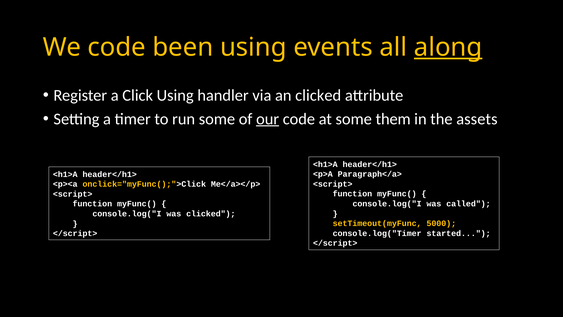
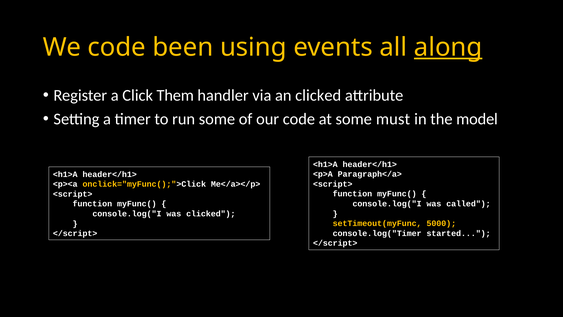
Click Using: Using -> Them
our underline: present -> none
them: them -> must
assets: assets -> model
